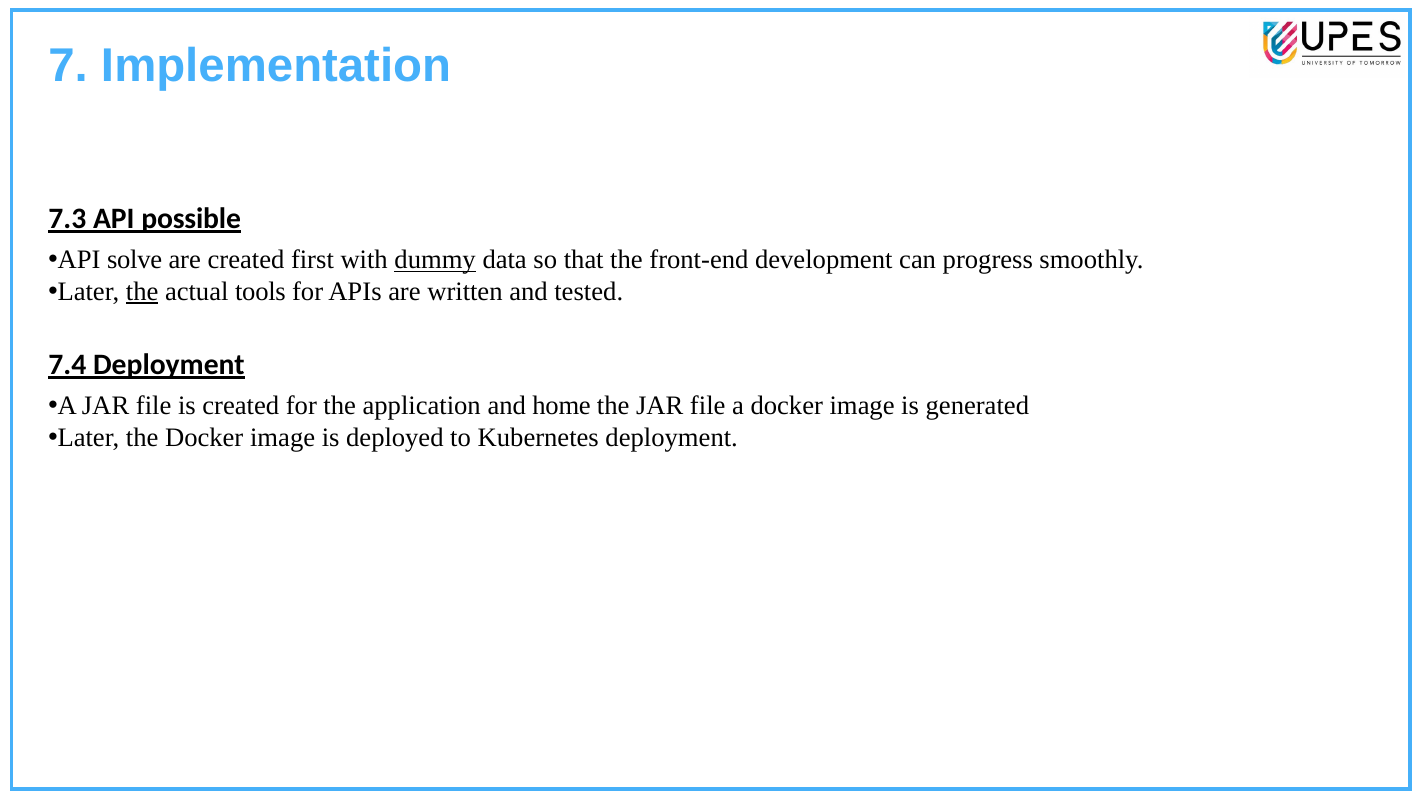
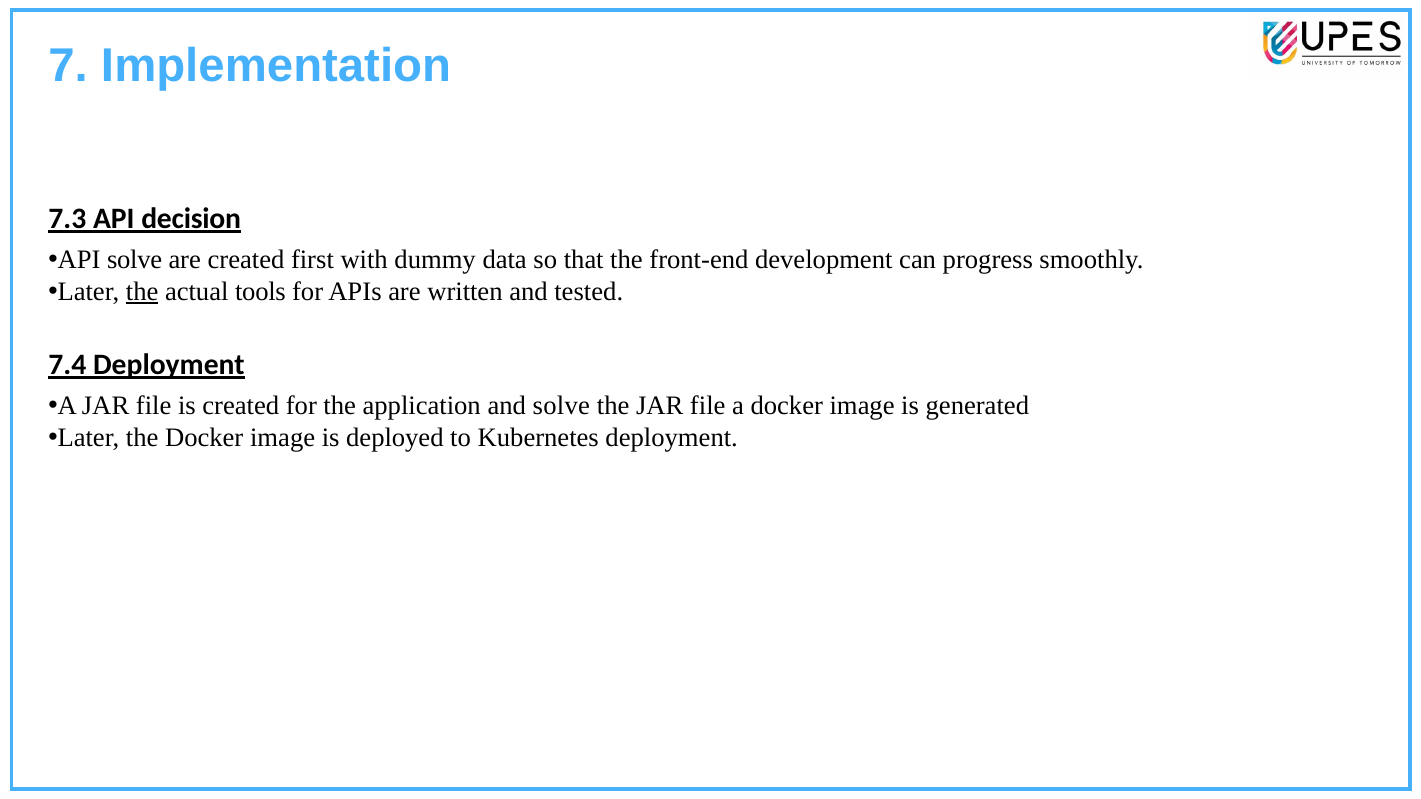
possible: possible -> decision
dummy underline: present -> none
and home: home -> solve
